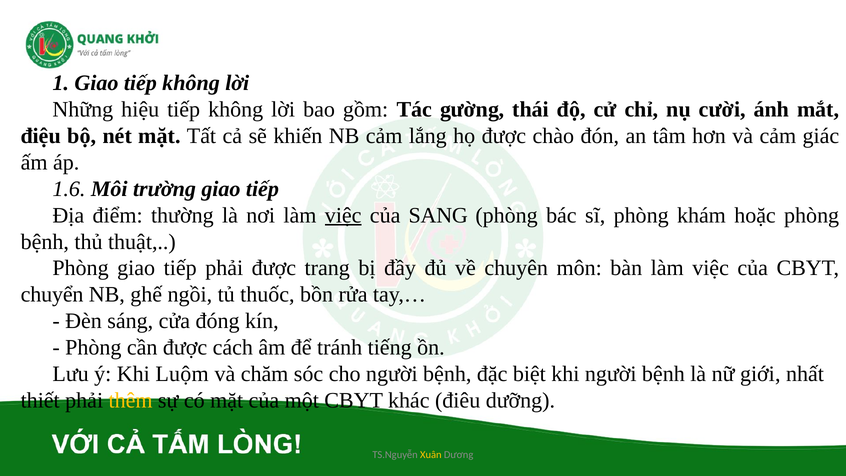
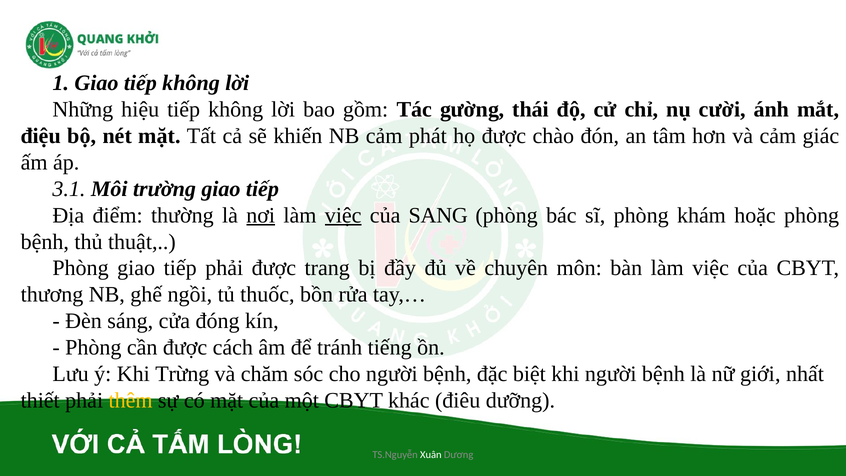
lắng: lắng -> phát
1.6: 1.6 -> 3.1
nơi underline: none -> present
chuyển: chuyển -> thương
Luộm: Luộm -> Trừng
Xuân colour: yellow -> white
